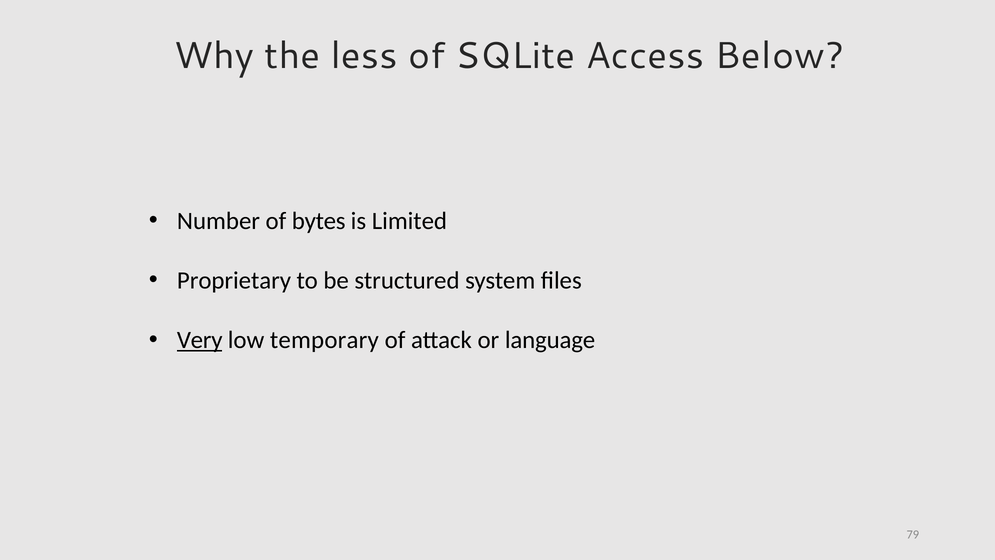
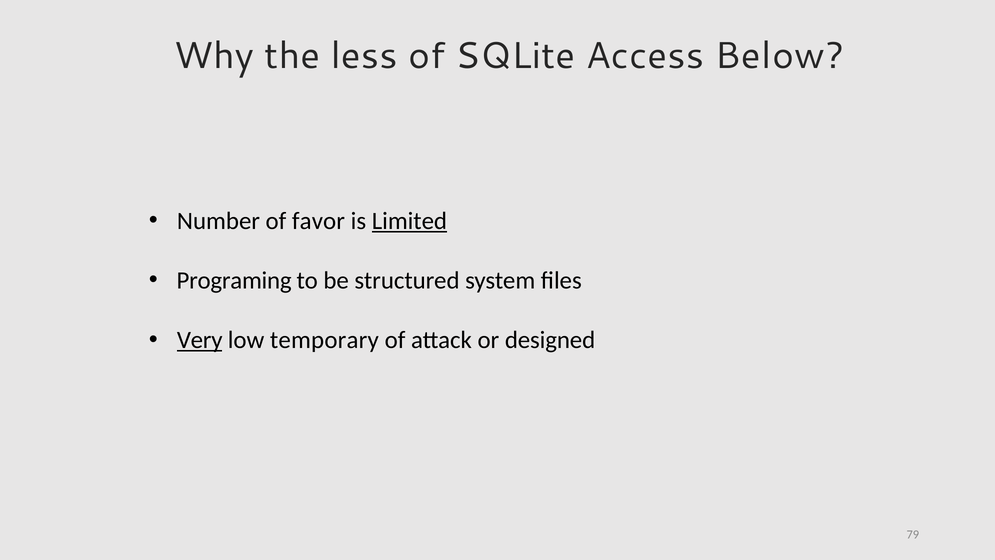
bytes: bytes -> favor
Limited underline: none -> present
Proprietary: Proprietary -> Programing
language: language -> designed
